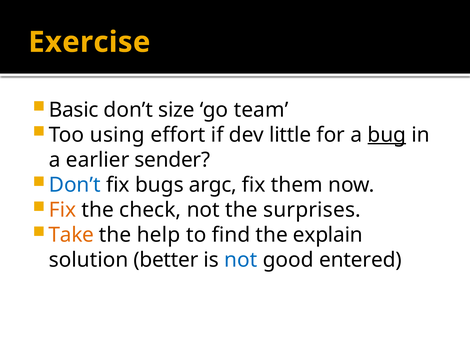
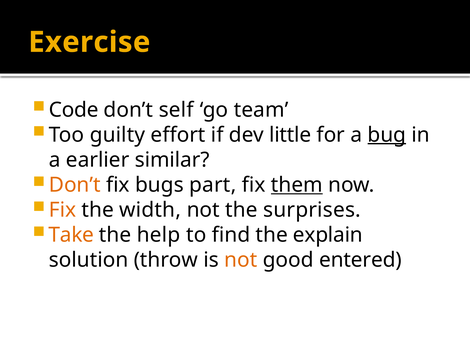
Basic: Basic -> Code
size: size -> self
using: using -> guilty
sender: sender -> similar
Don’t at (75, 185) colour: blue -> orange
argc: argc -> part
them underline: none -> present
check: check -> width
better: better -> throw
not at (241, 260) colour: blue -> orange
